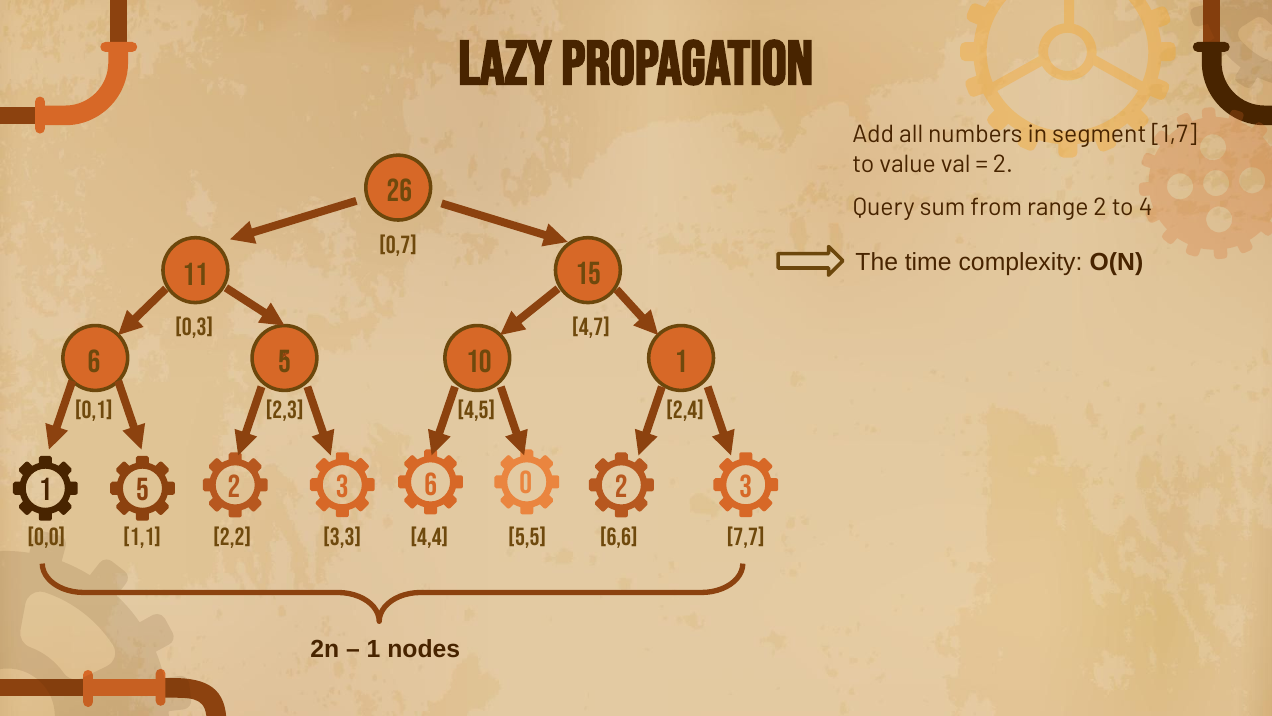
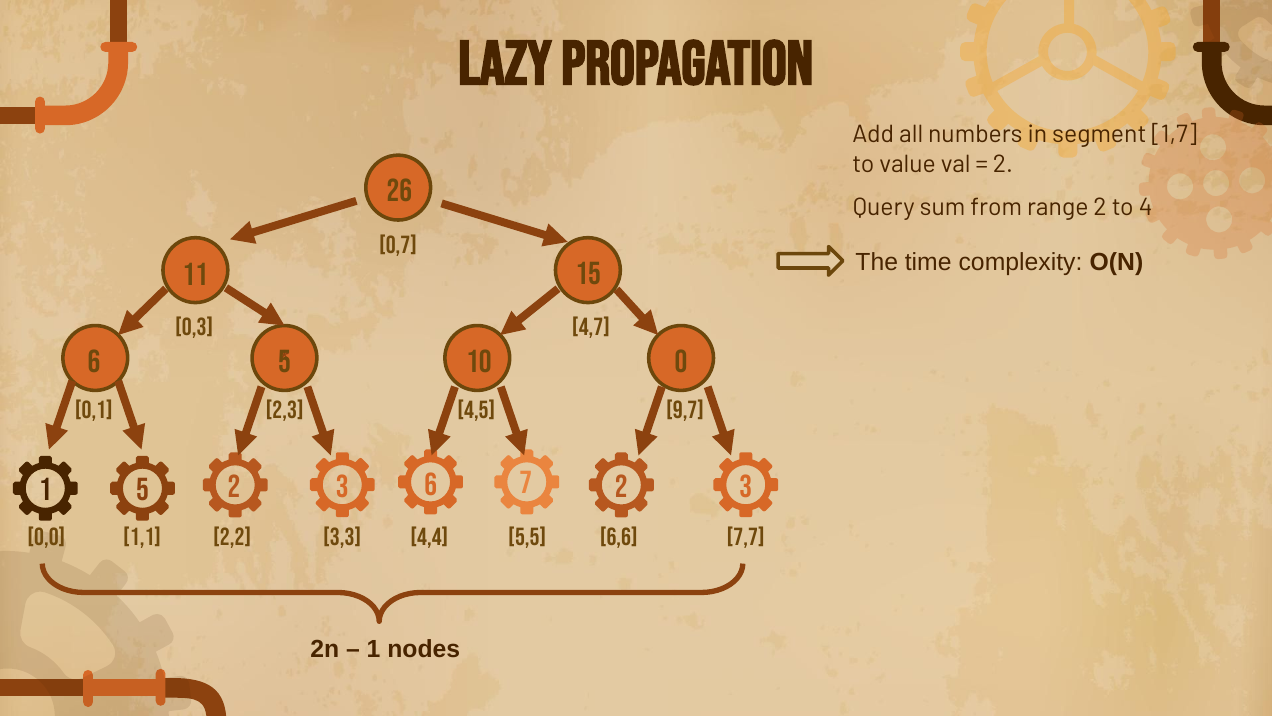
10 1: 1 -> 0
2,4: 2,4 -> 9,7
0: 0 -> 7
